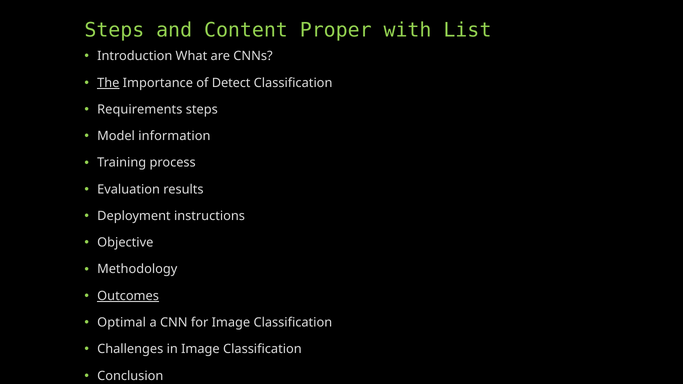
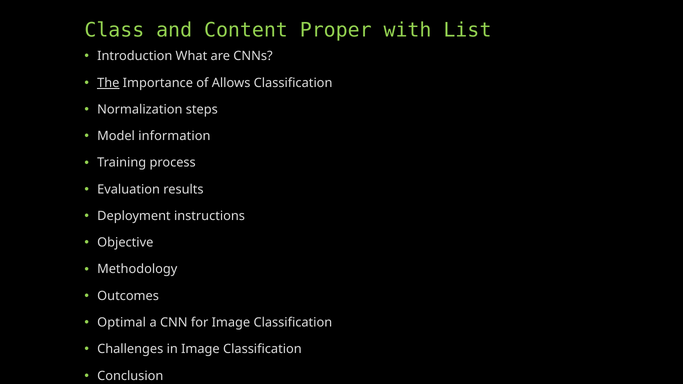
Steps at (114, 30): Steps -> Class
Detect: Detect -> Allows
Requirements: Requirements -> Normalization
Outcomes underline: present -> none
